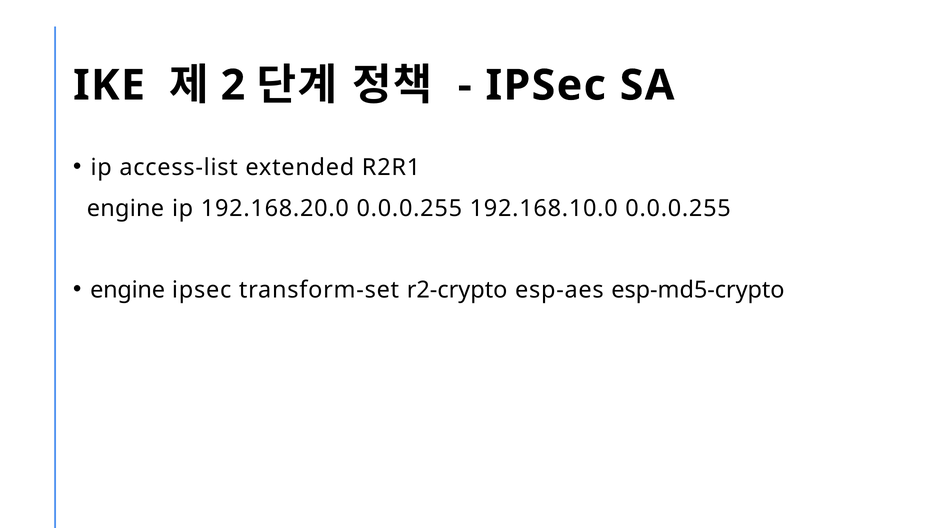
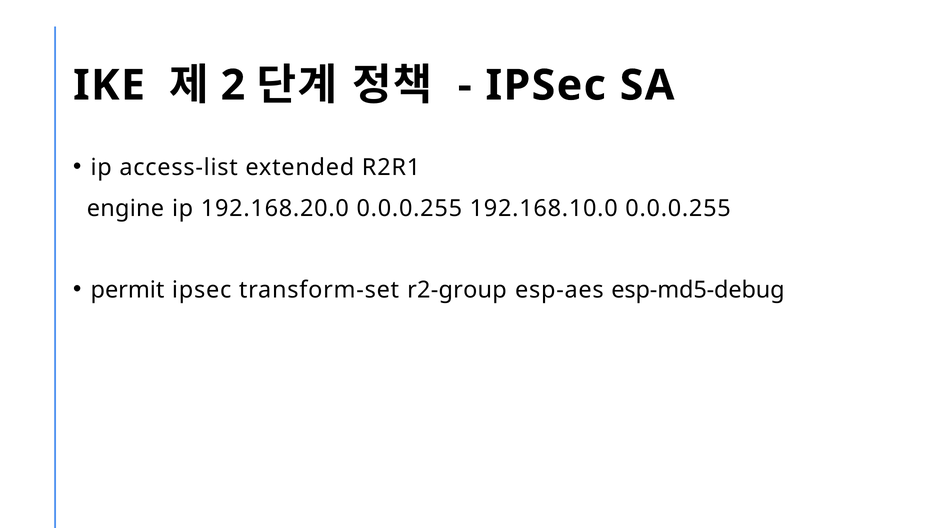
engine at (128, 290): engine -> permit
r2-crypto: r2-crypto -> r2-group
esp-md5-crypto: esp-md5-crypto -> esp-md5-debug
